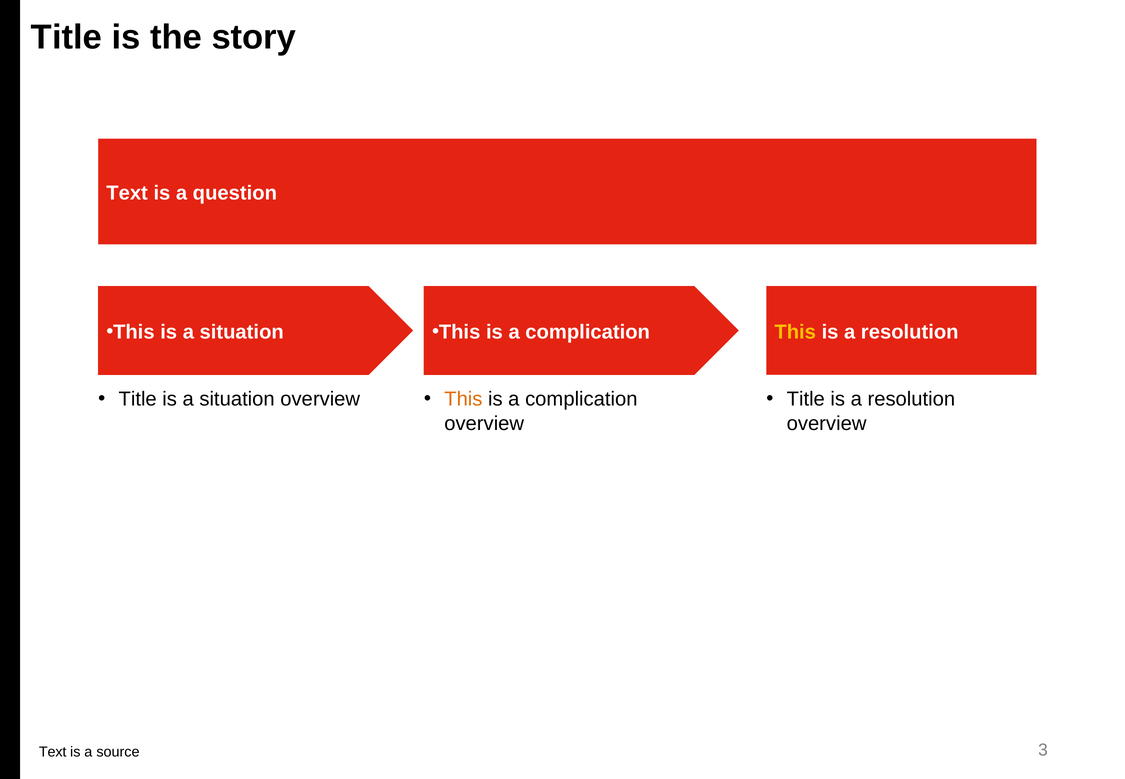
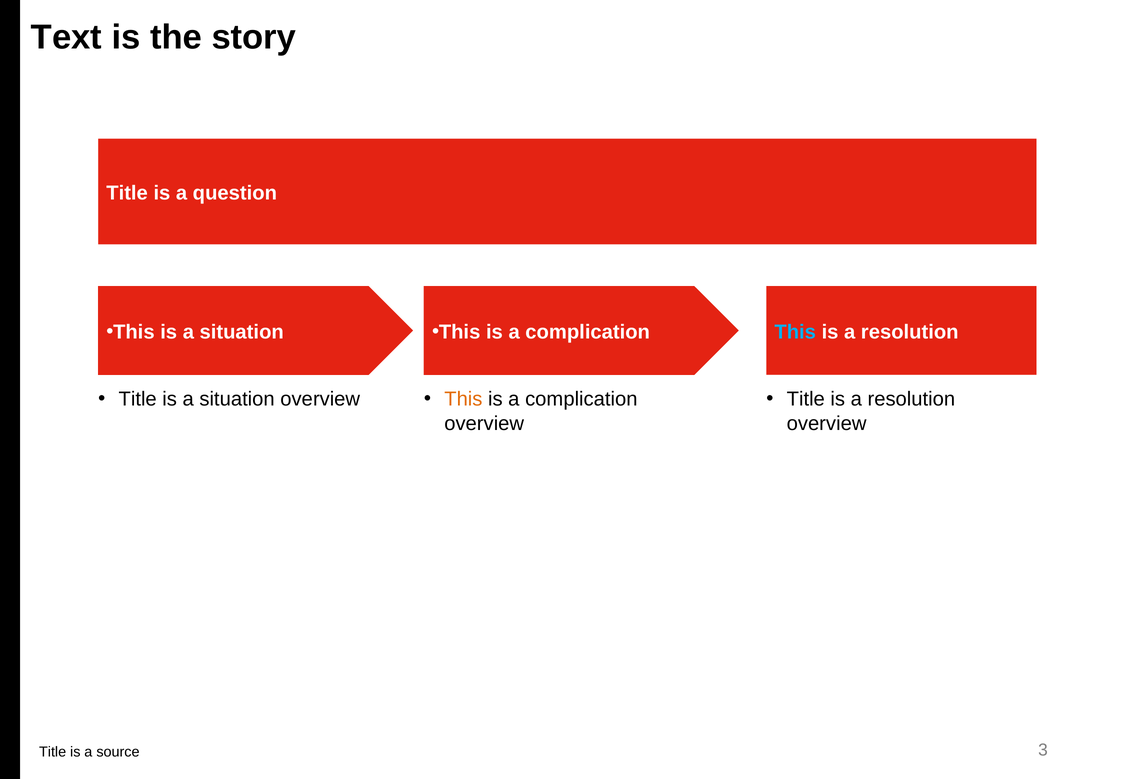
Title at (66, 37): Title -> Text
Text at (127, 193): Text -> Title
This at (795, 332) colour: yellow -> light blue
Text at (53, 752): Text -> Title
